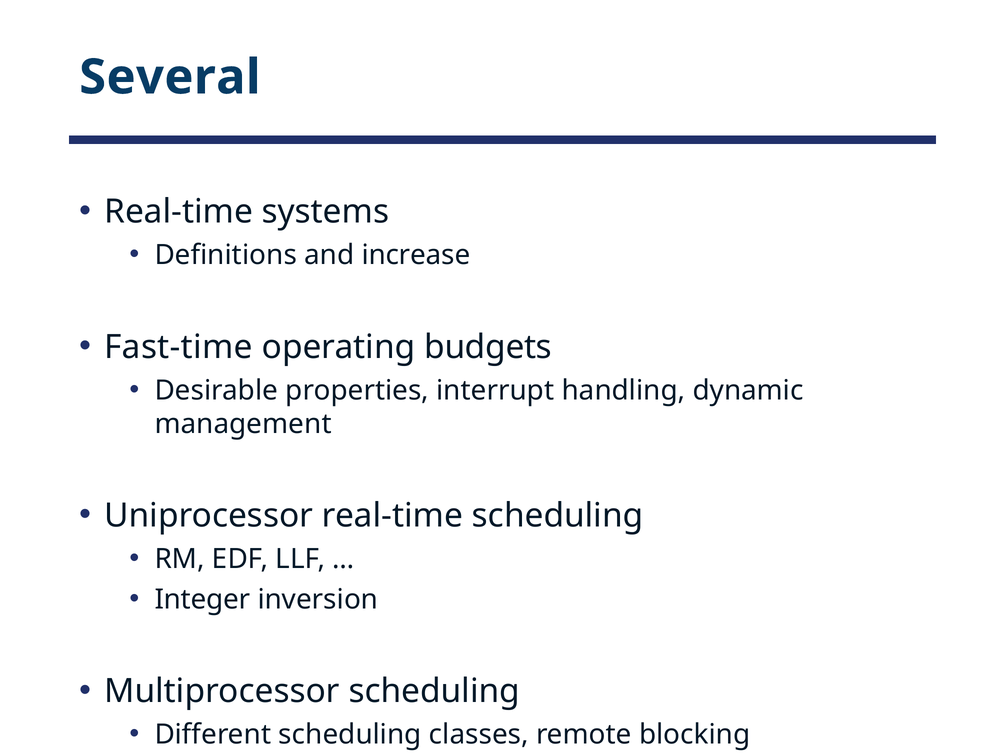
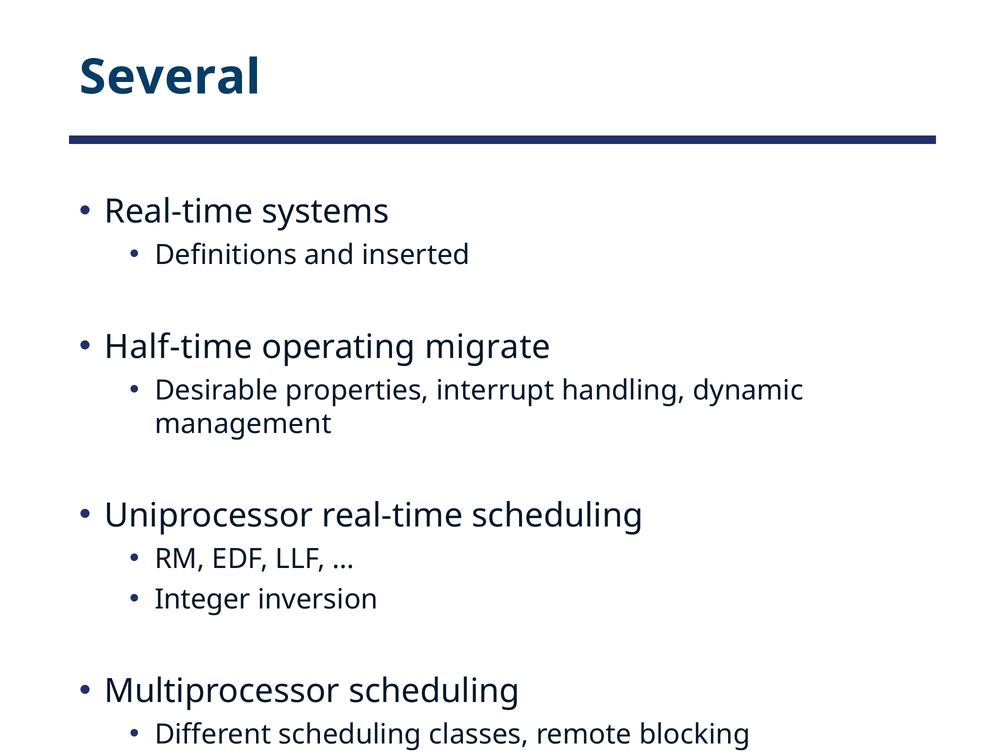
increase: increase -> inserted
Fast-time: Fast-time -> Half-time
budgets: budgets -> migrate
